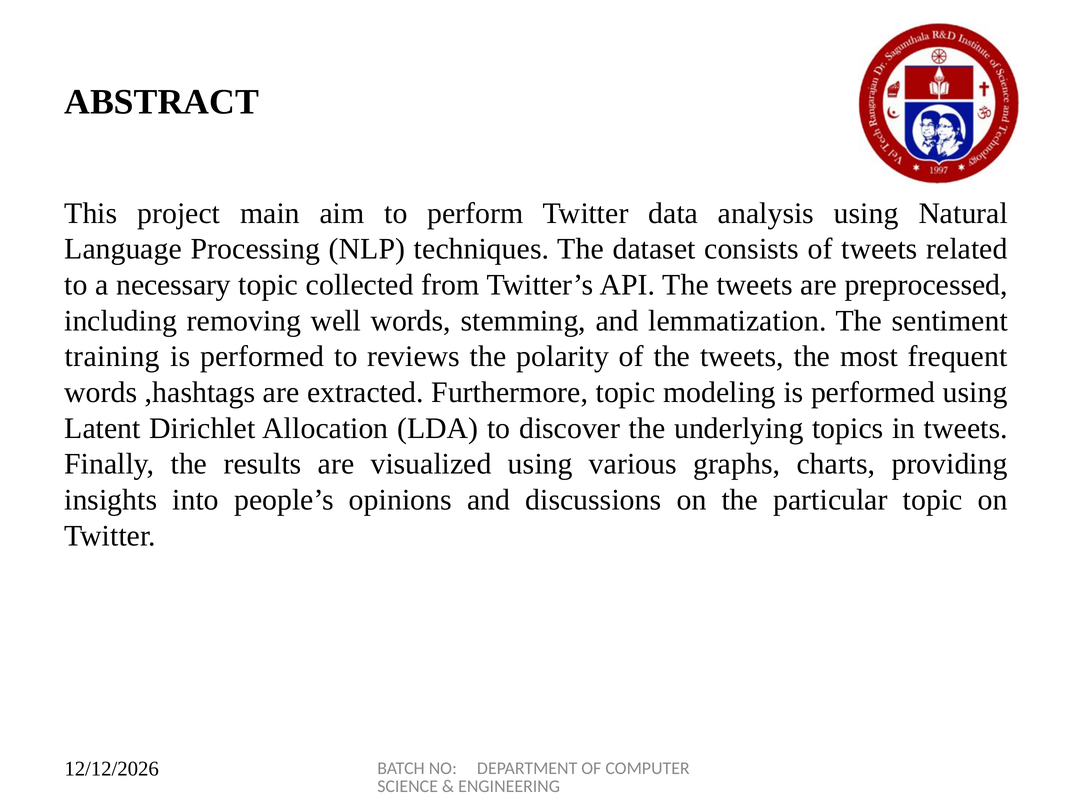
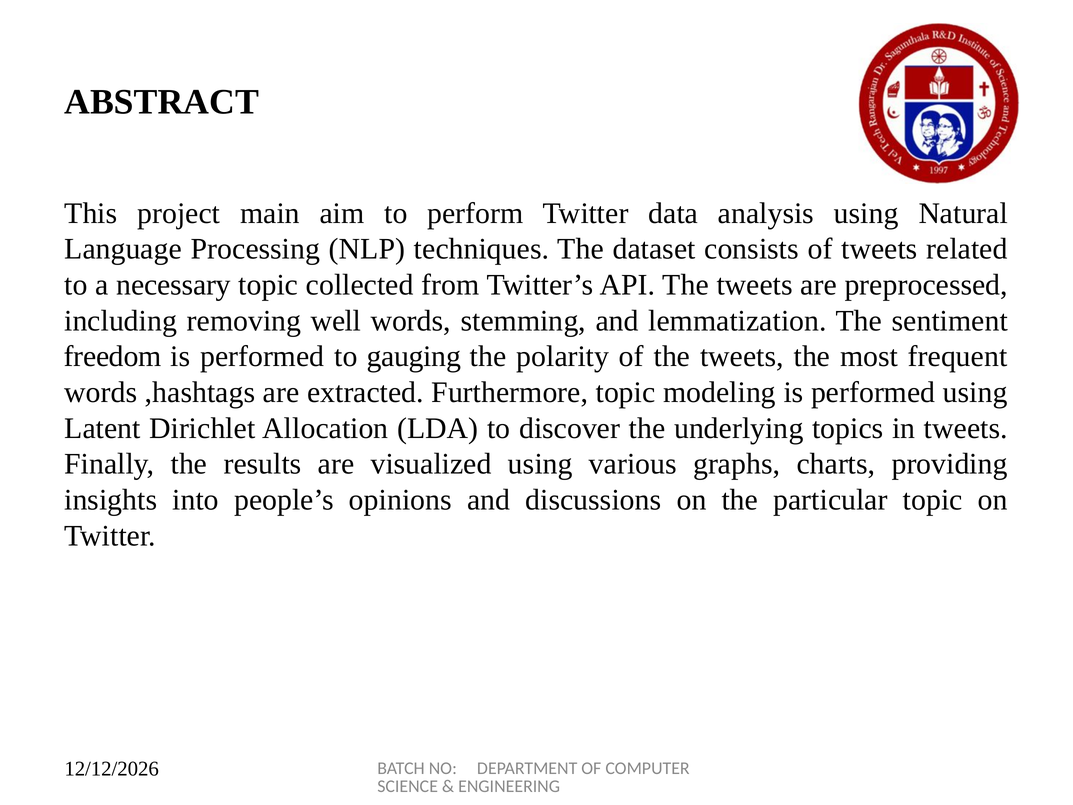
training: training -> freedom
reviews: reviews -> gauging
